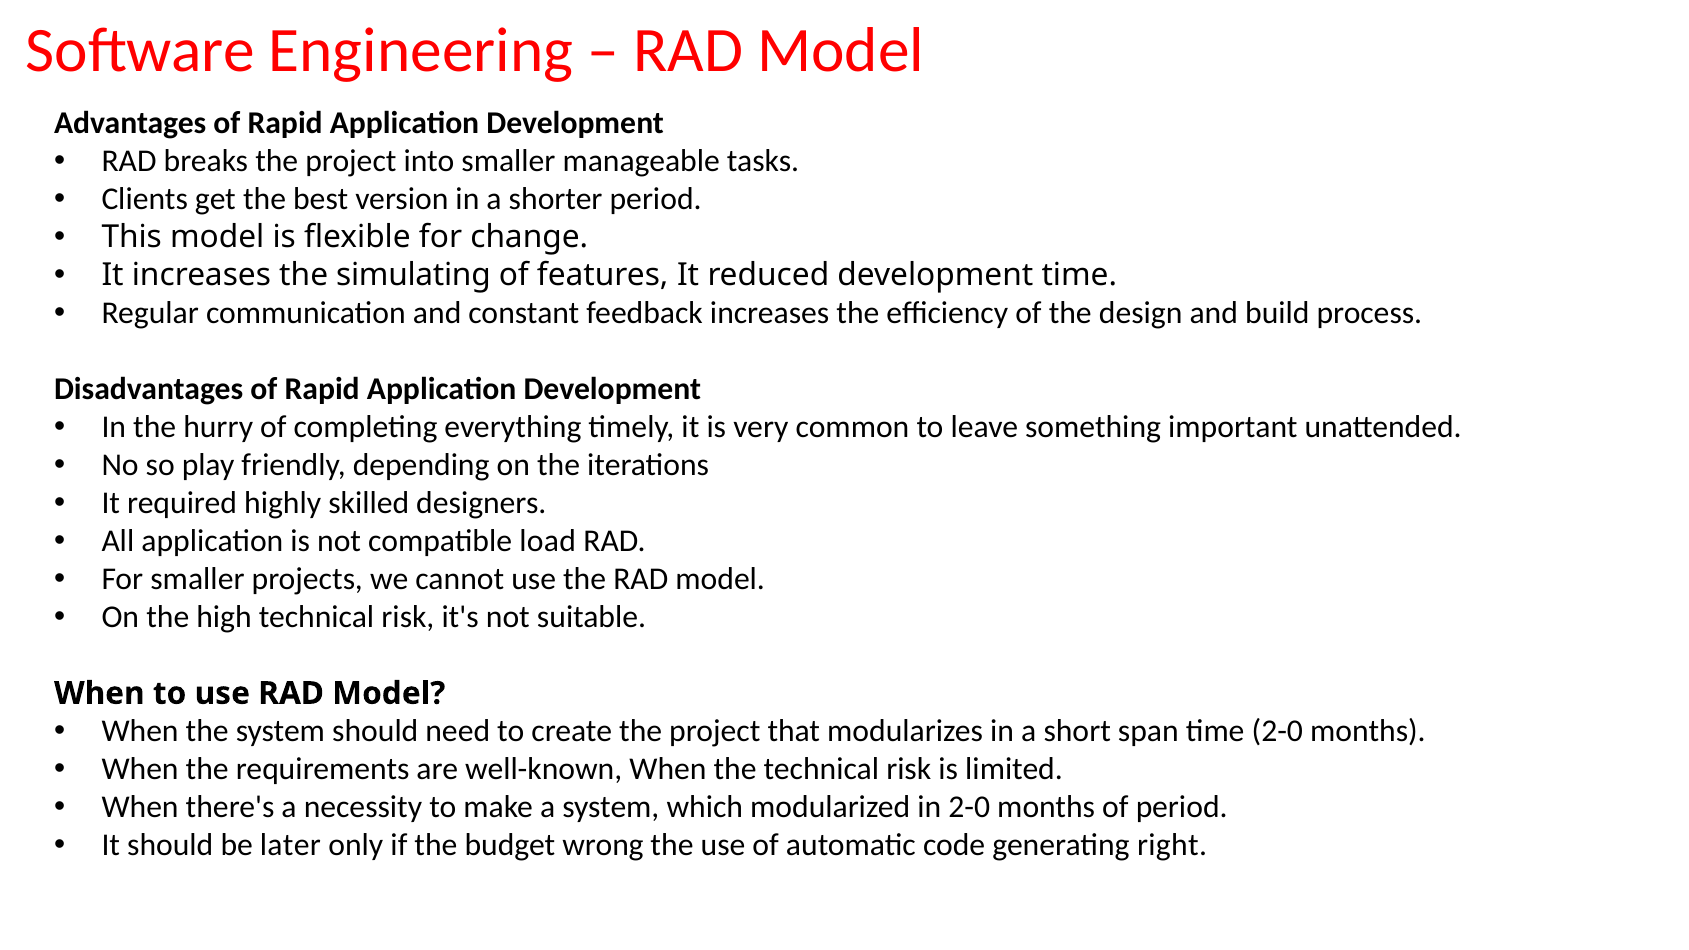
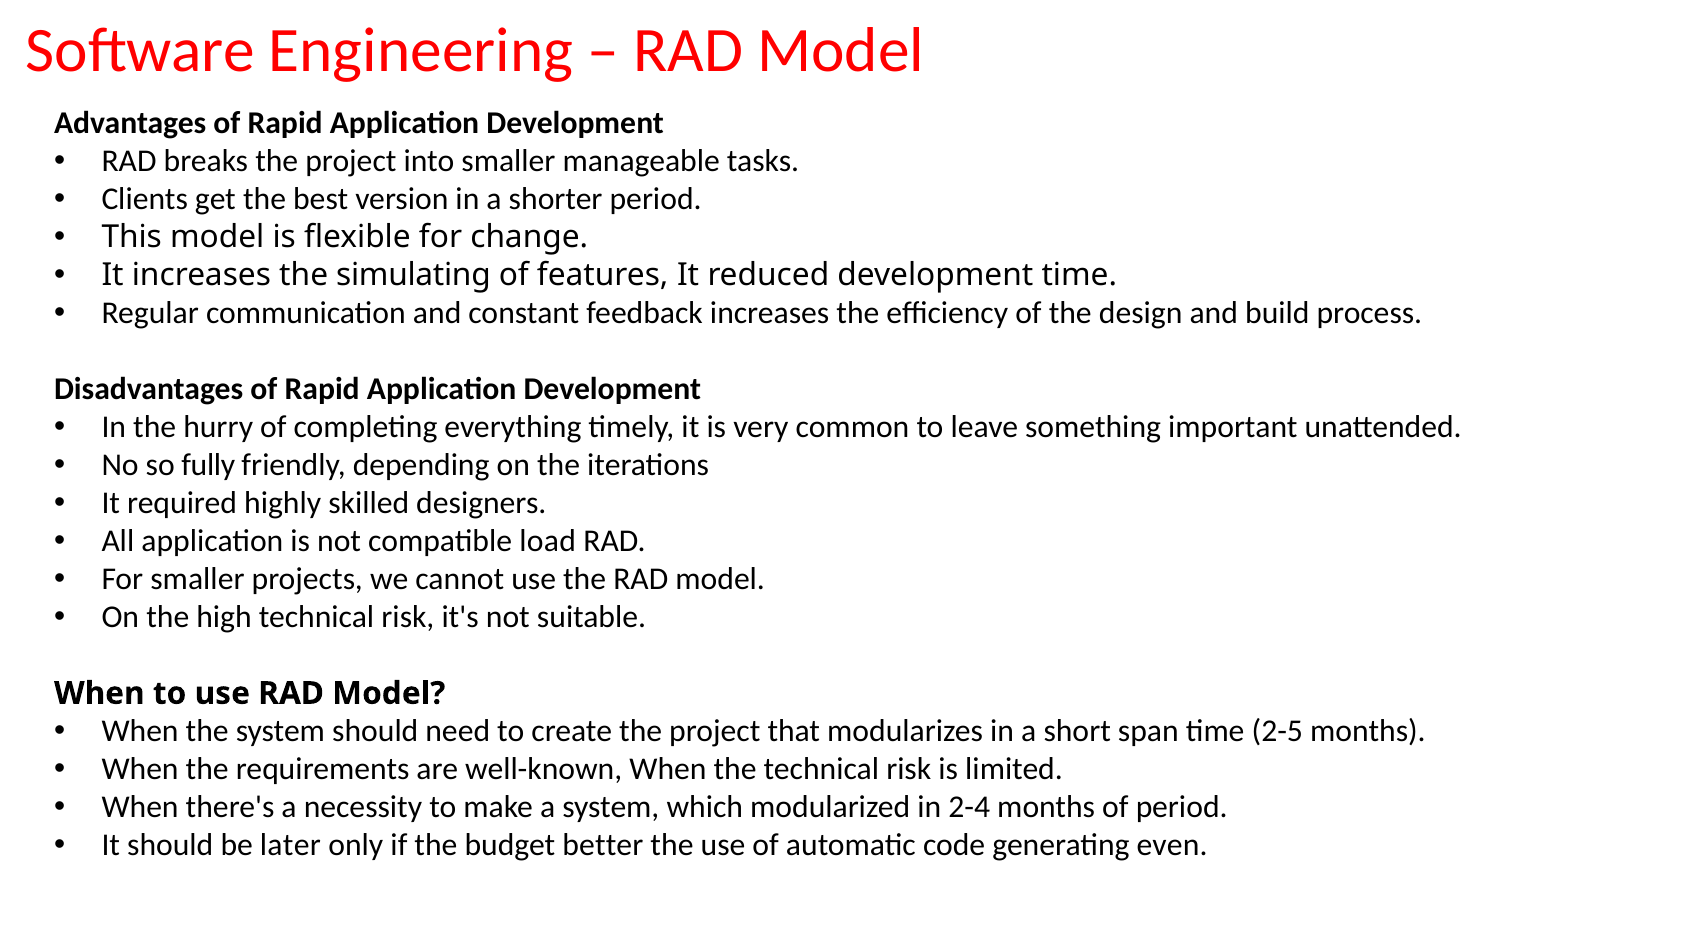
play: play -> fully
time 2-0: 2-0 -> 2-5
in 2-0: 2-0 -> 2-4
wrong: wrong -> better
right: right -> even
